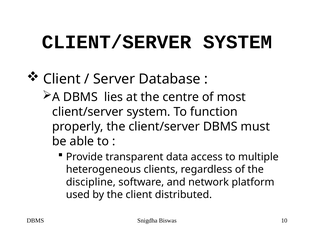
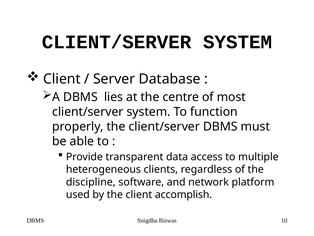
distributed: distributed -> accomplish
